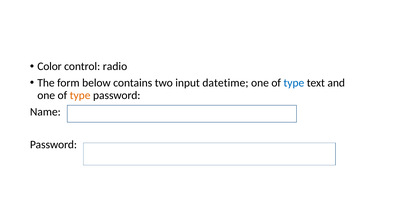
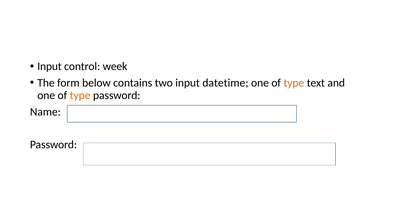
Color at (50, 66): Color -> Input
radio: radio -> week
type at (294, 83) colour: blue -> orange
